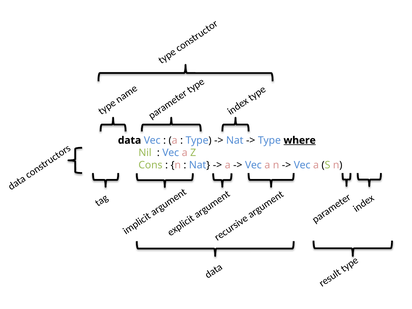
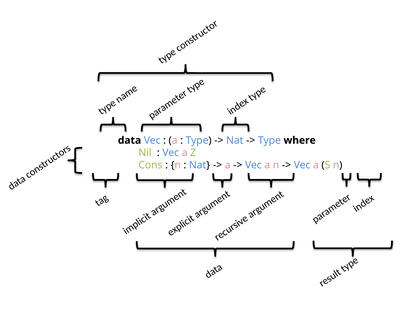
where underline: present -> none
